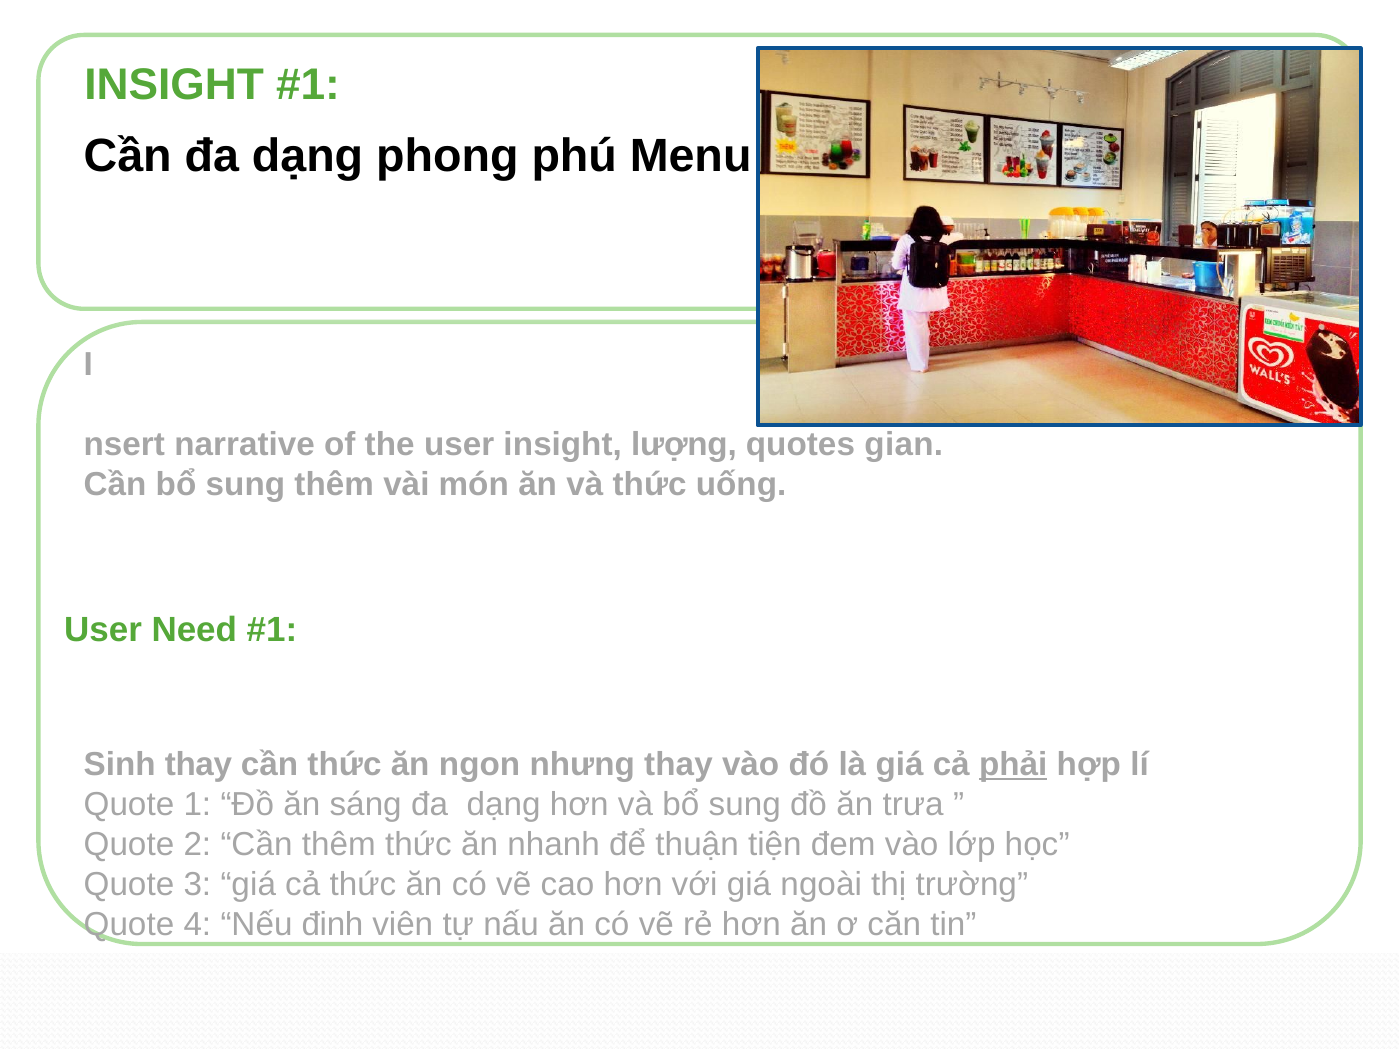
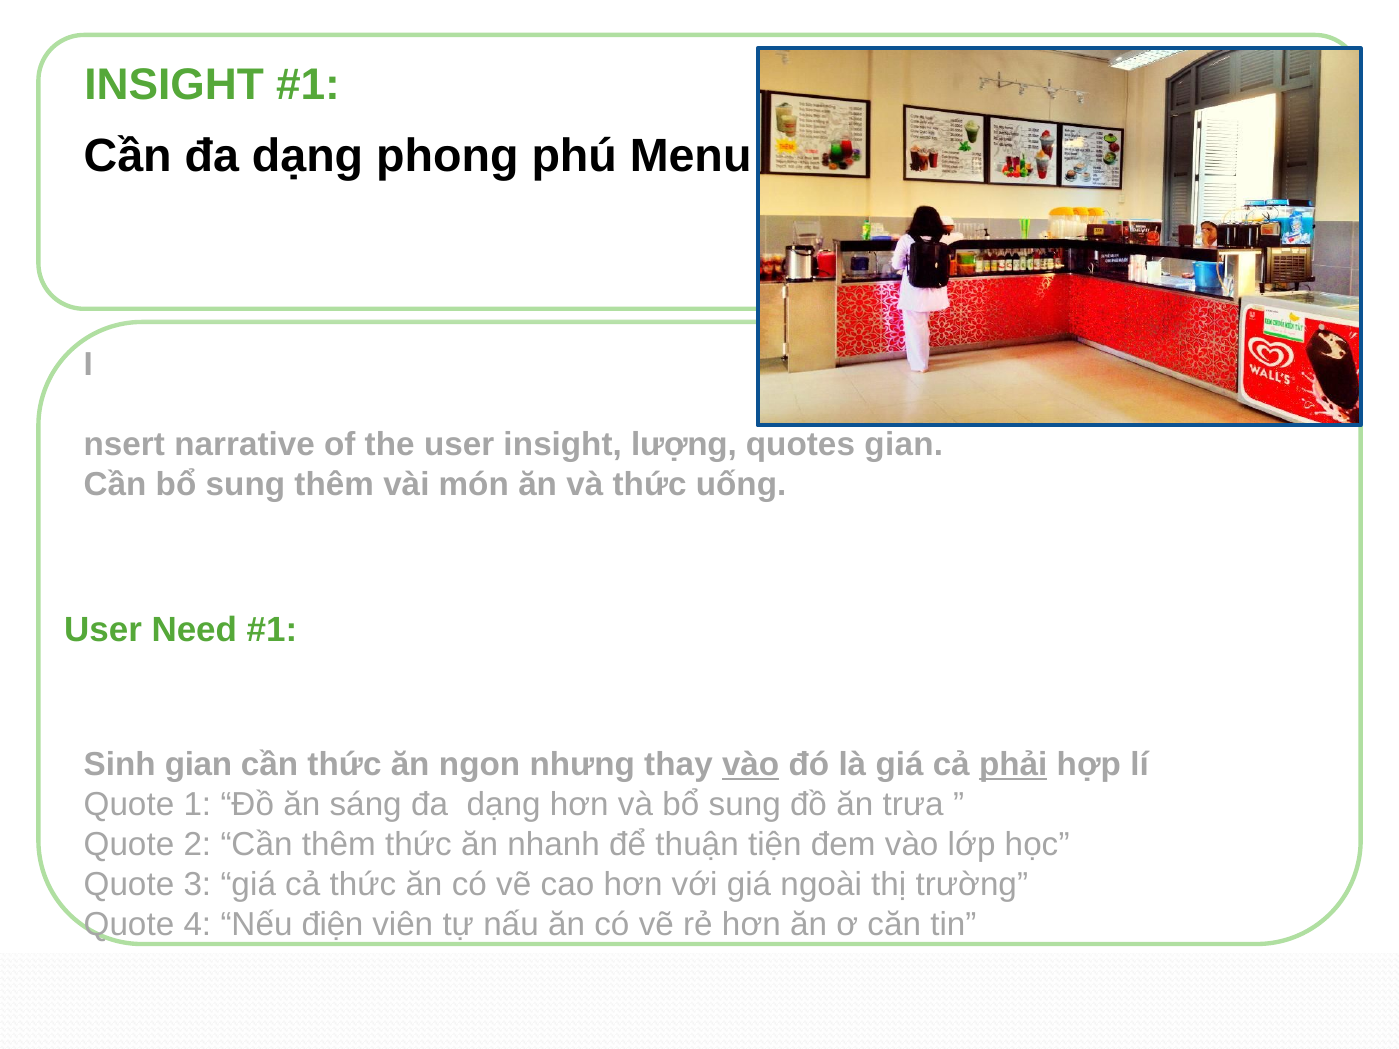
Sinh thay: thay -> gian
vào at (751, 765) underline: none -> present
đinh: đinh -> điện
